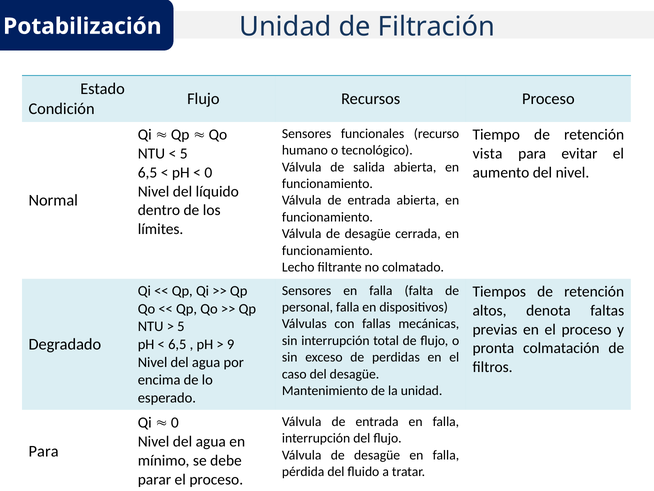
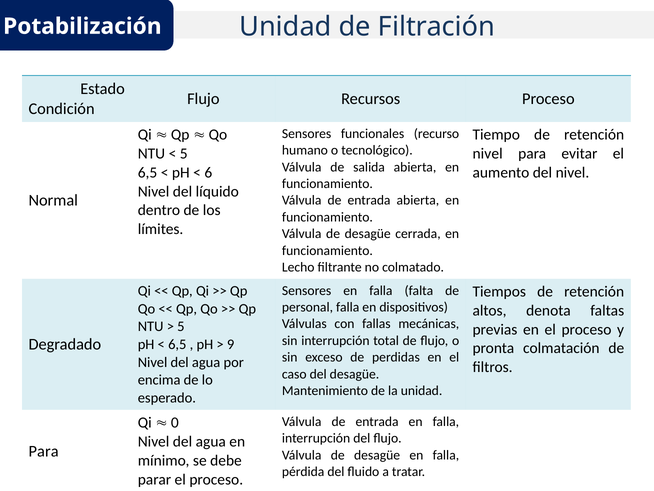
vista at (488, 154): vista -> nivel
0 at (208, 172): 0 -> 6
